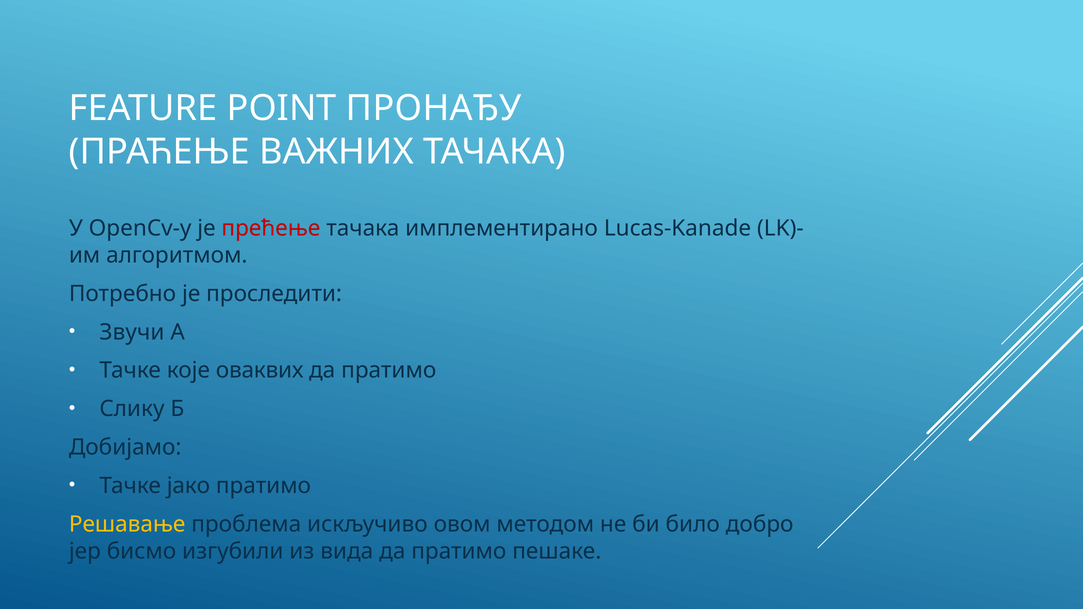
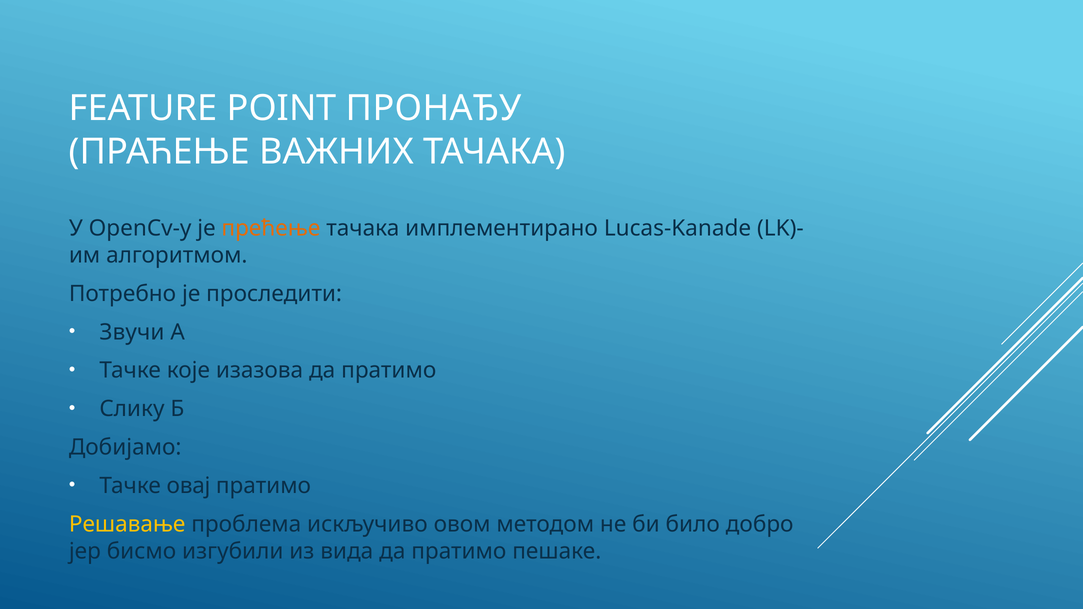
прећење colour: red -> orange
оваквих: оваквих -> изазова
јако: јако -> овај
